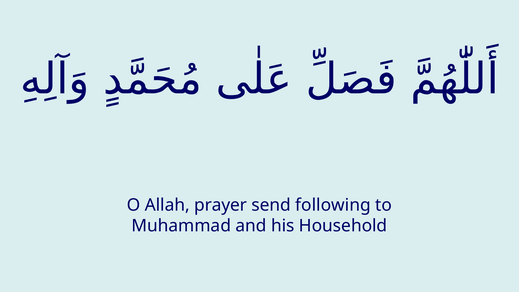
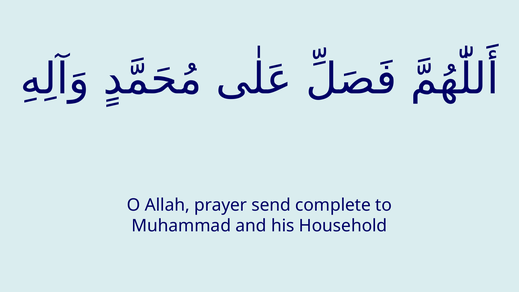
following: following -> complete
